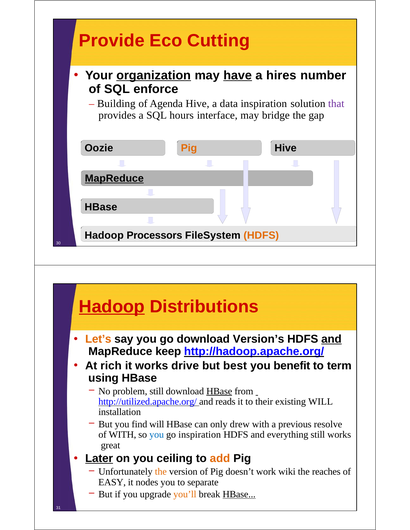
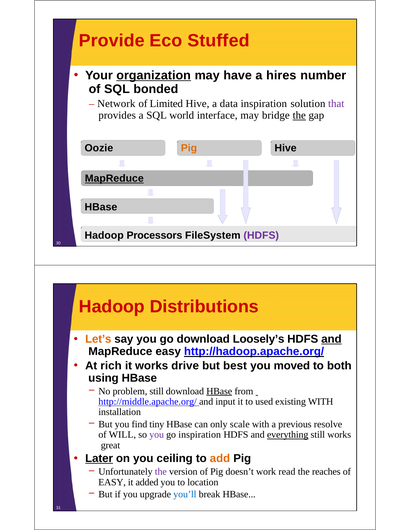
Cutting: Cutting -> Stuffed
have underline: present -> none
enforce: enforce -> bonded
Building: Building -> Network
Agenda: Agenda -> Limited
hours: hours -> world
the at (299, 116) underline: none -> present
HDFS at (261, 236) colour: orange -> purple
Hadoop at (112, 307) underline: present -> none
Version’s: Version’s -> Loosely’s
MapReduce keep: keep -> easy
benefit: benefit -> moved
term: term -> both
http://utilized.apache.org/: http://utilized.apache.org/ -> http://middle.apache.org/
reads: reads -> input
their: their -> used
existing WILL: WILL -> WITH
find will: will -> tiny
drew: drew -> scale
of WITH: WITH -> WILL
you at (157, 435) colour: blue -> purple
everything underline: none -> present
the at (161, 472) colour: orange -> purple
wiki: wiki -> read
nodes: nodes -> added
separate: separate -> location
you’ll colour: orange -> blue
HBase at (239, 495) underline: present -> none
